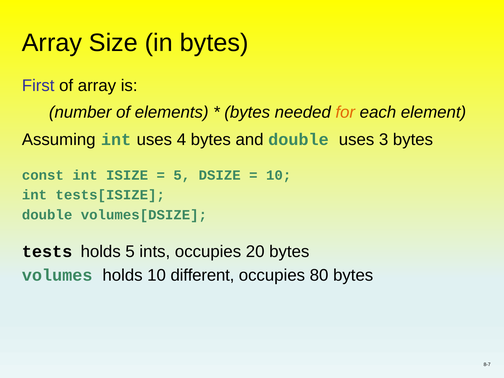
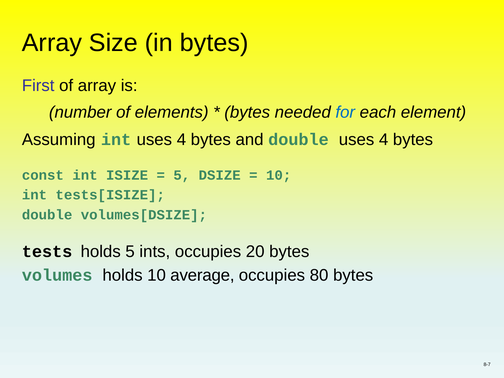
for colour: orange -> blue
double uses 3: 3 -> 4
different: different -> average
